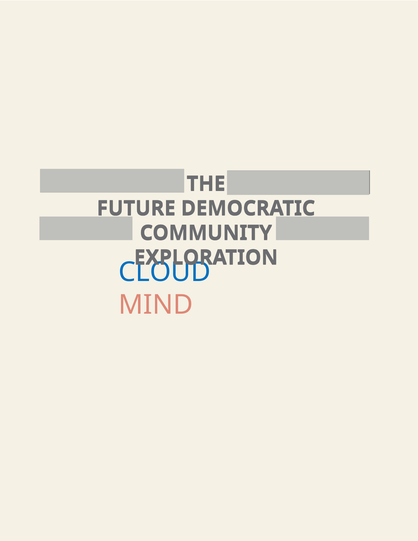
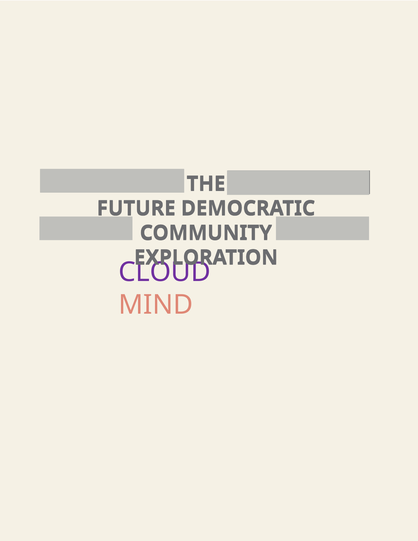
CLOUD colour: blue -> purple
